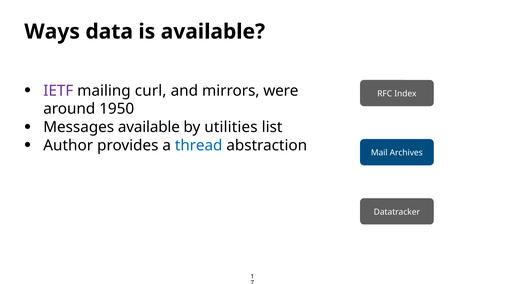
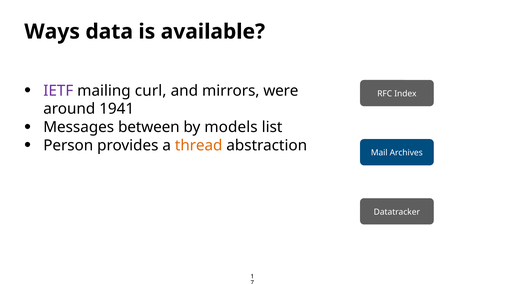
1950: 1950 -> 1941
Messages available: available -> between
utilities: utilities -> models
Author: Author -> Person
thread colour: blue -> orange
